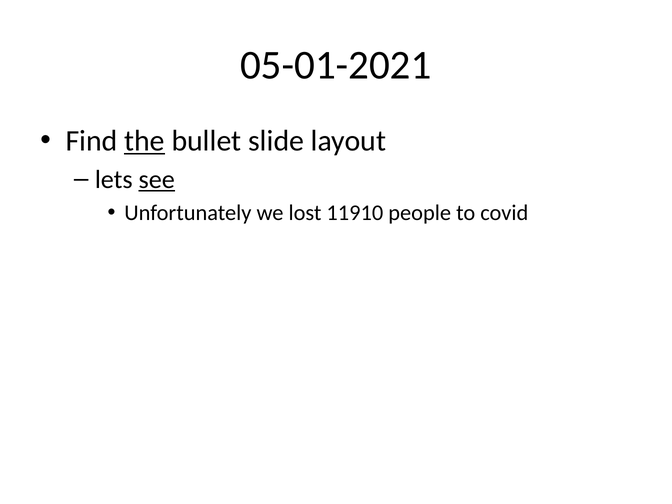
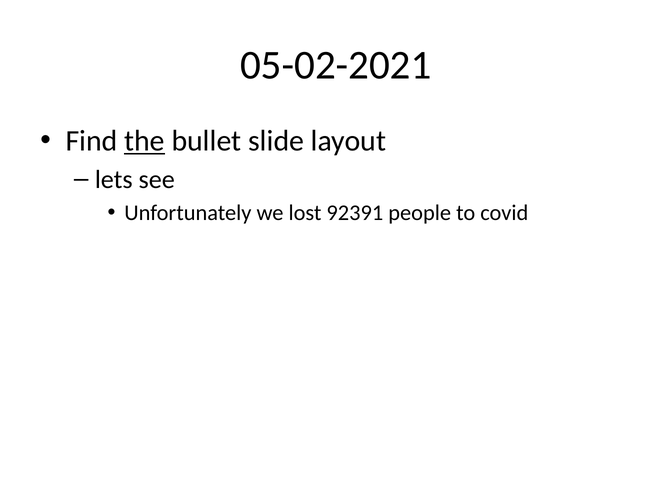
05-01-2021: 05-01-2021 -> 05-02-2021
see underline: present -> none
11910: 11910 -> 92391
